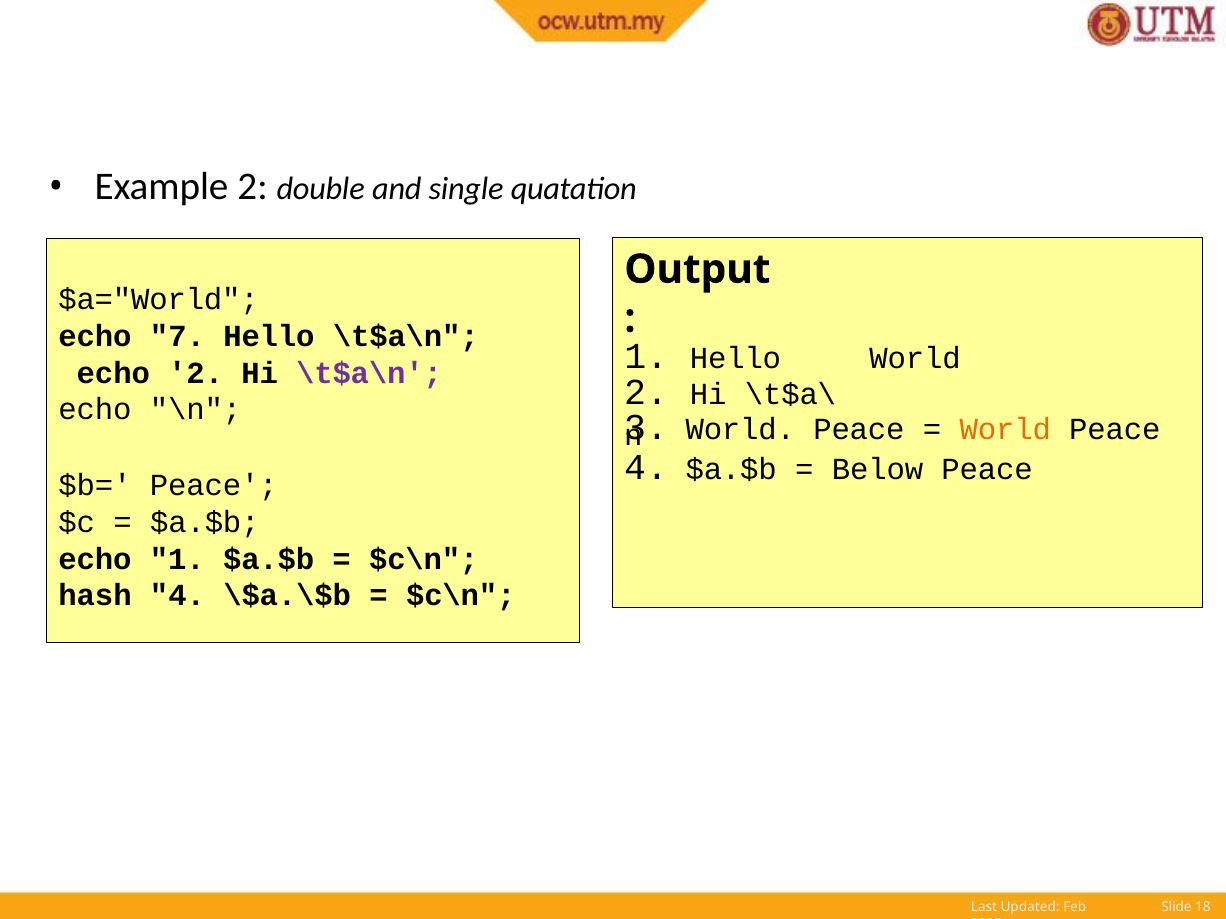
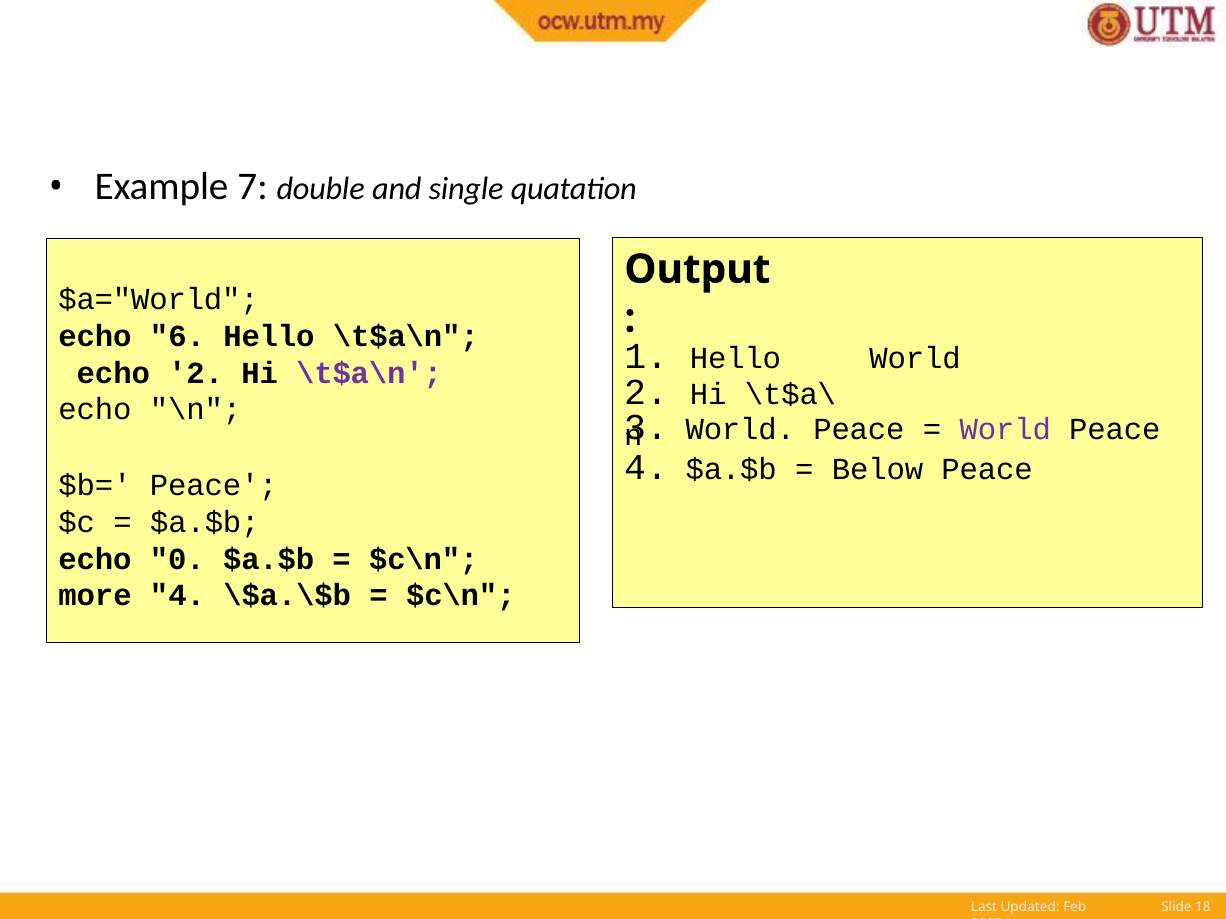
Example 2: 2 -> 7
7: 7 -> 6
World at (1005, 429) colour: orange -> purple
echo 1: 1 -> 0
hash: hash -> more
